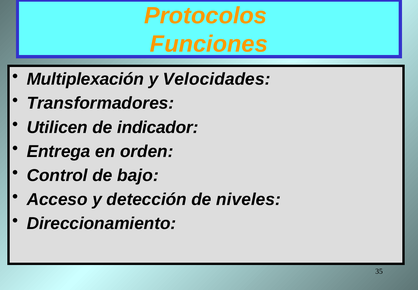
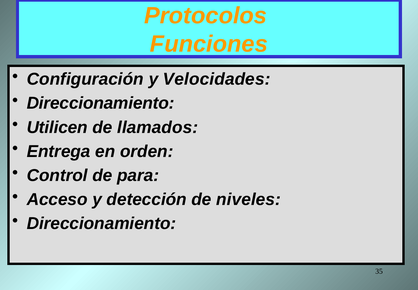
Multiplexación: Multiplexación -> Configuración
Transformadores at (101, 103): Transformadores -> Direccionamiento
indicador: indicador -> llamados
bajo: bajo -> para
